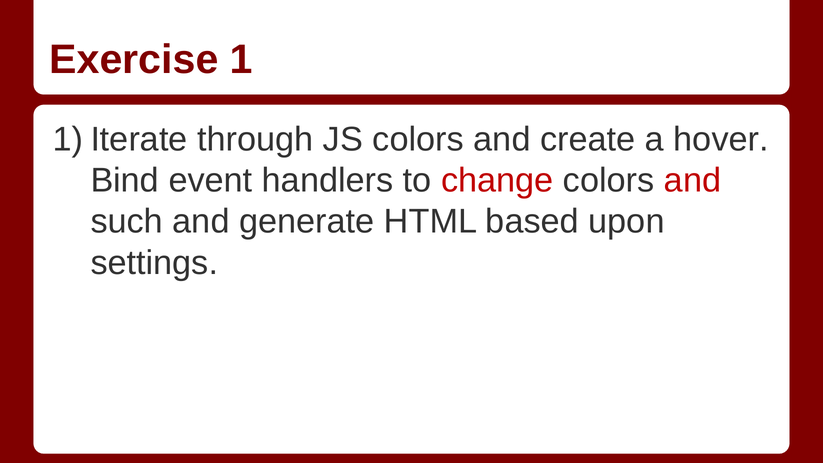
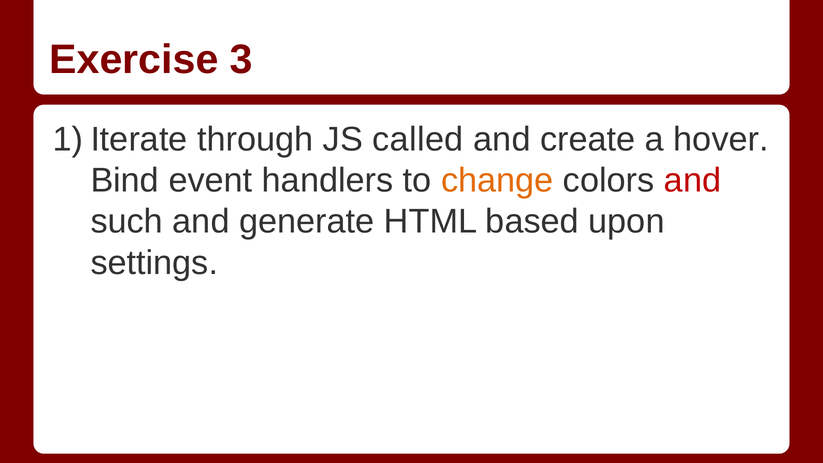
1: 1 -> 3
JS colors: colors -> called
change colour: red -> orange
